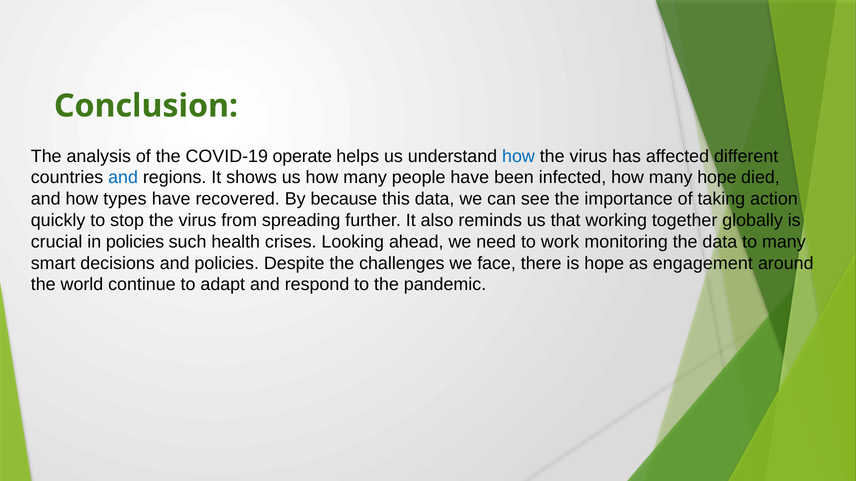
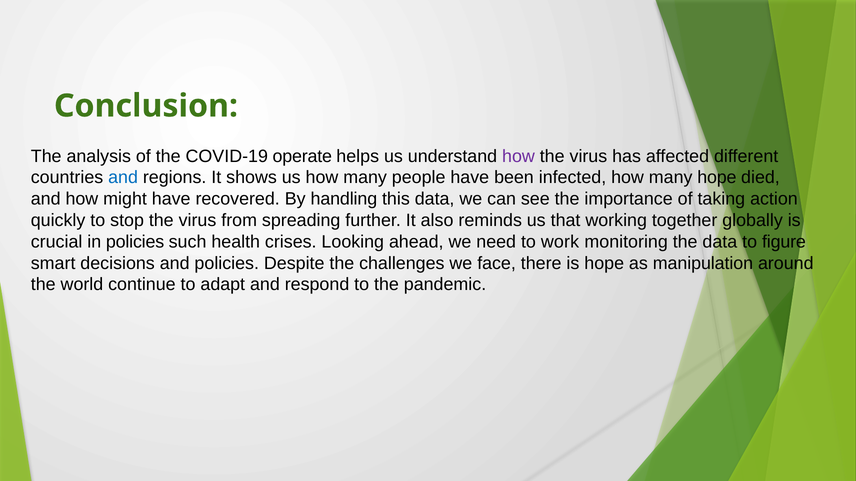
how at (518, 156) colour: blue -> purple
types: types -> might
because: because -> handling
to many: many -> figure
engagement: engagement -> manipulation
